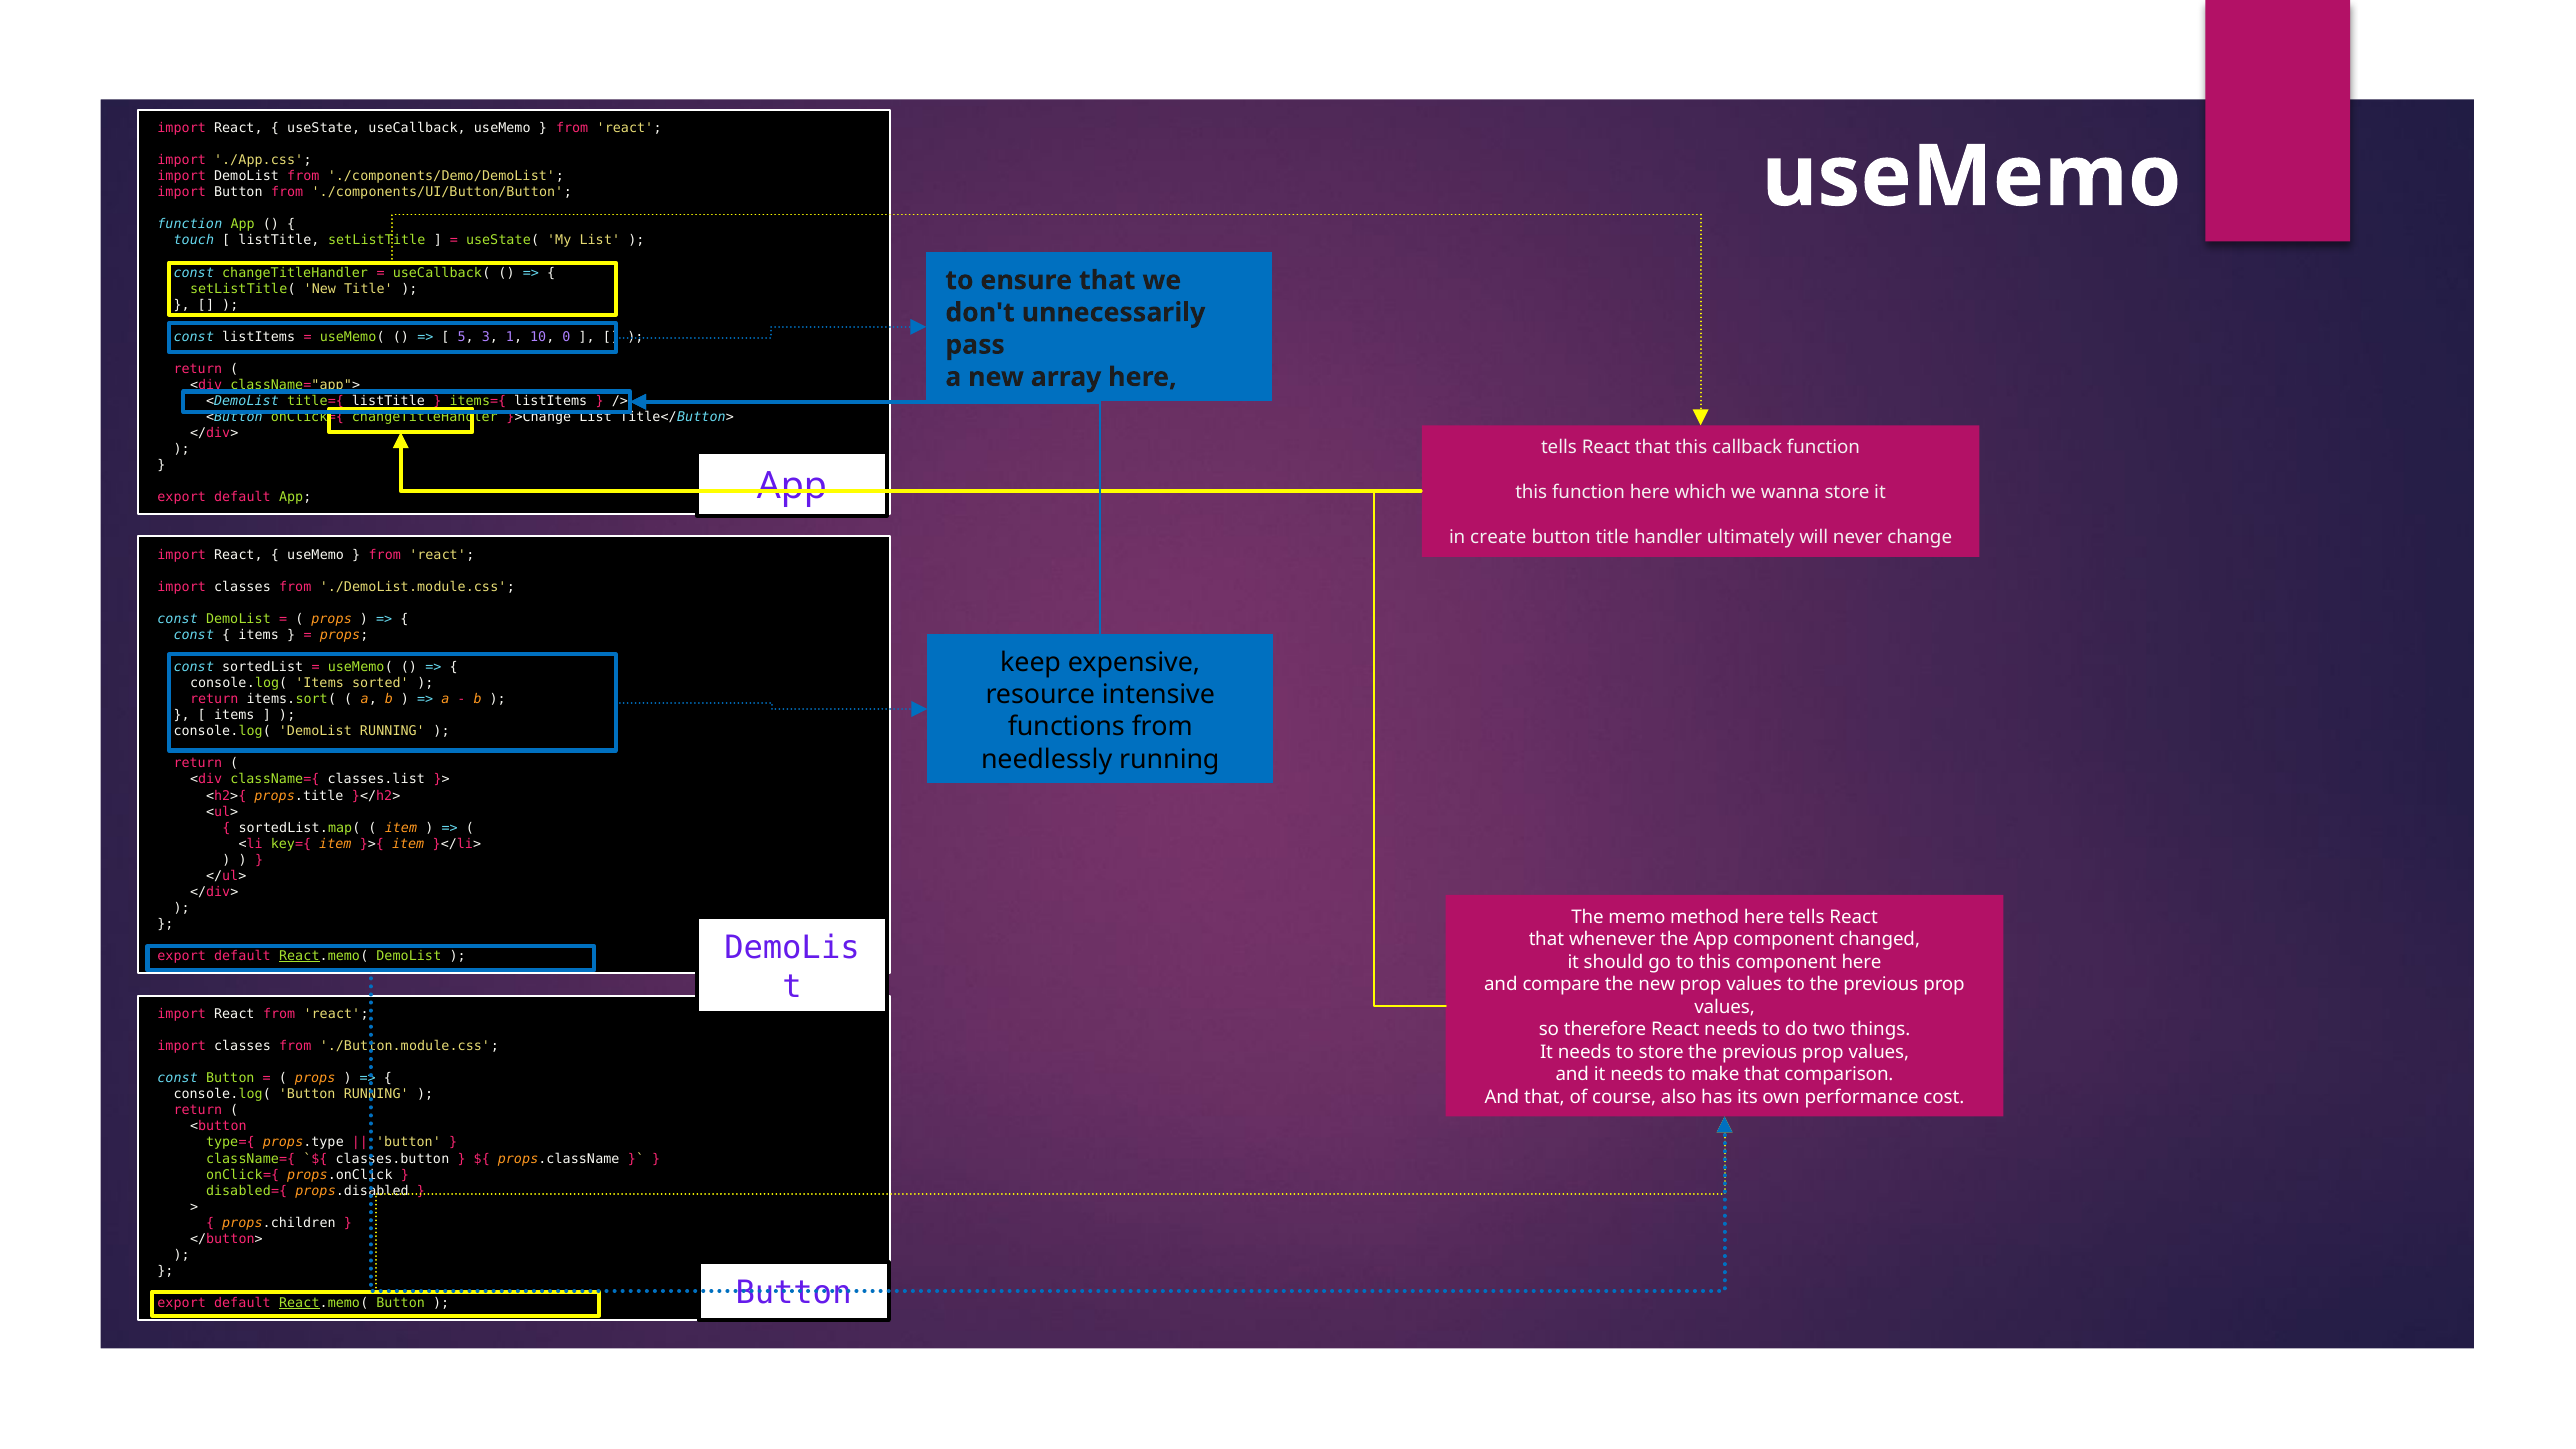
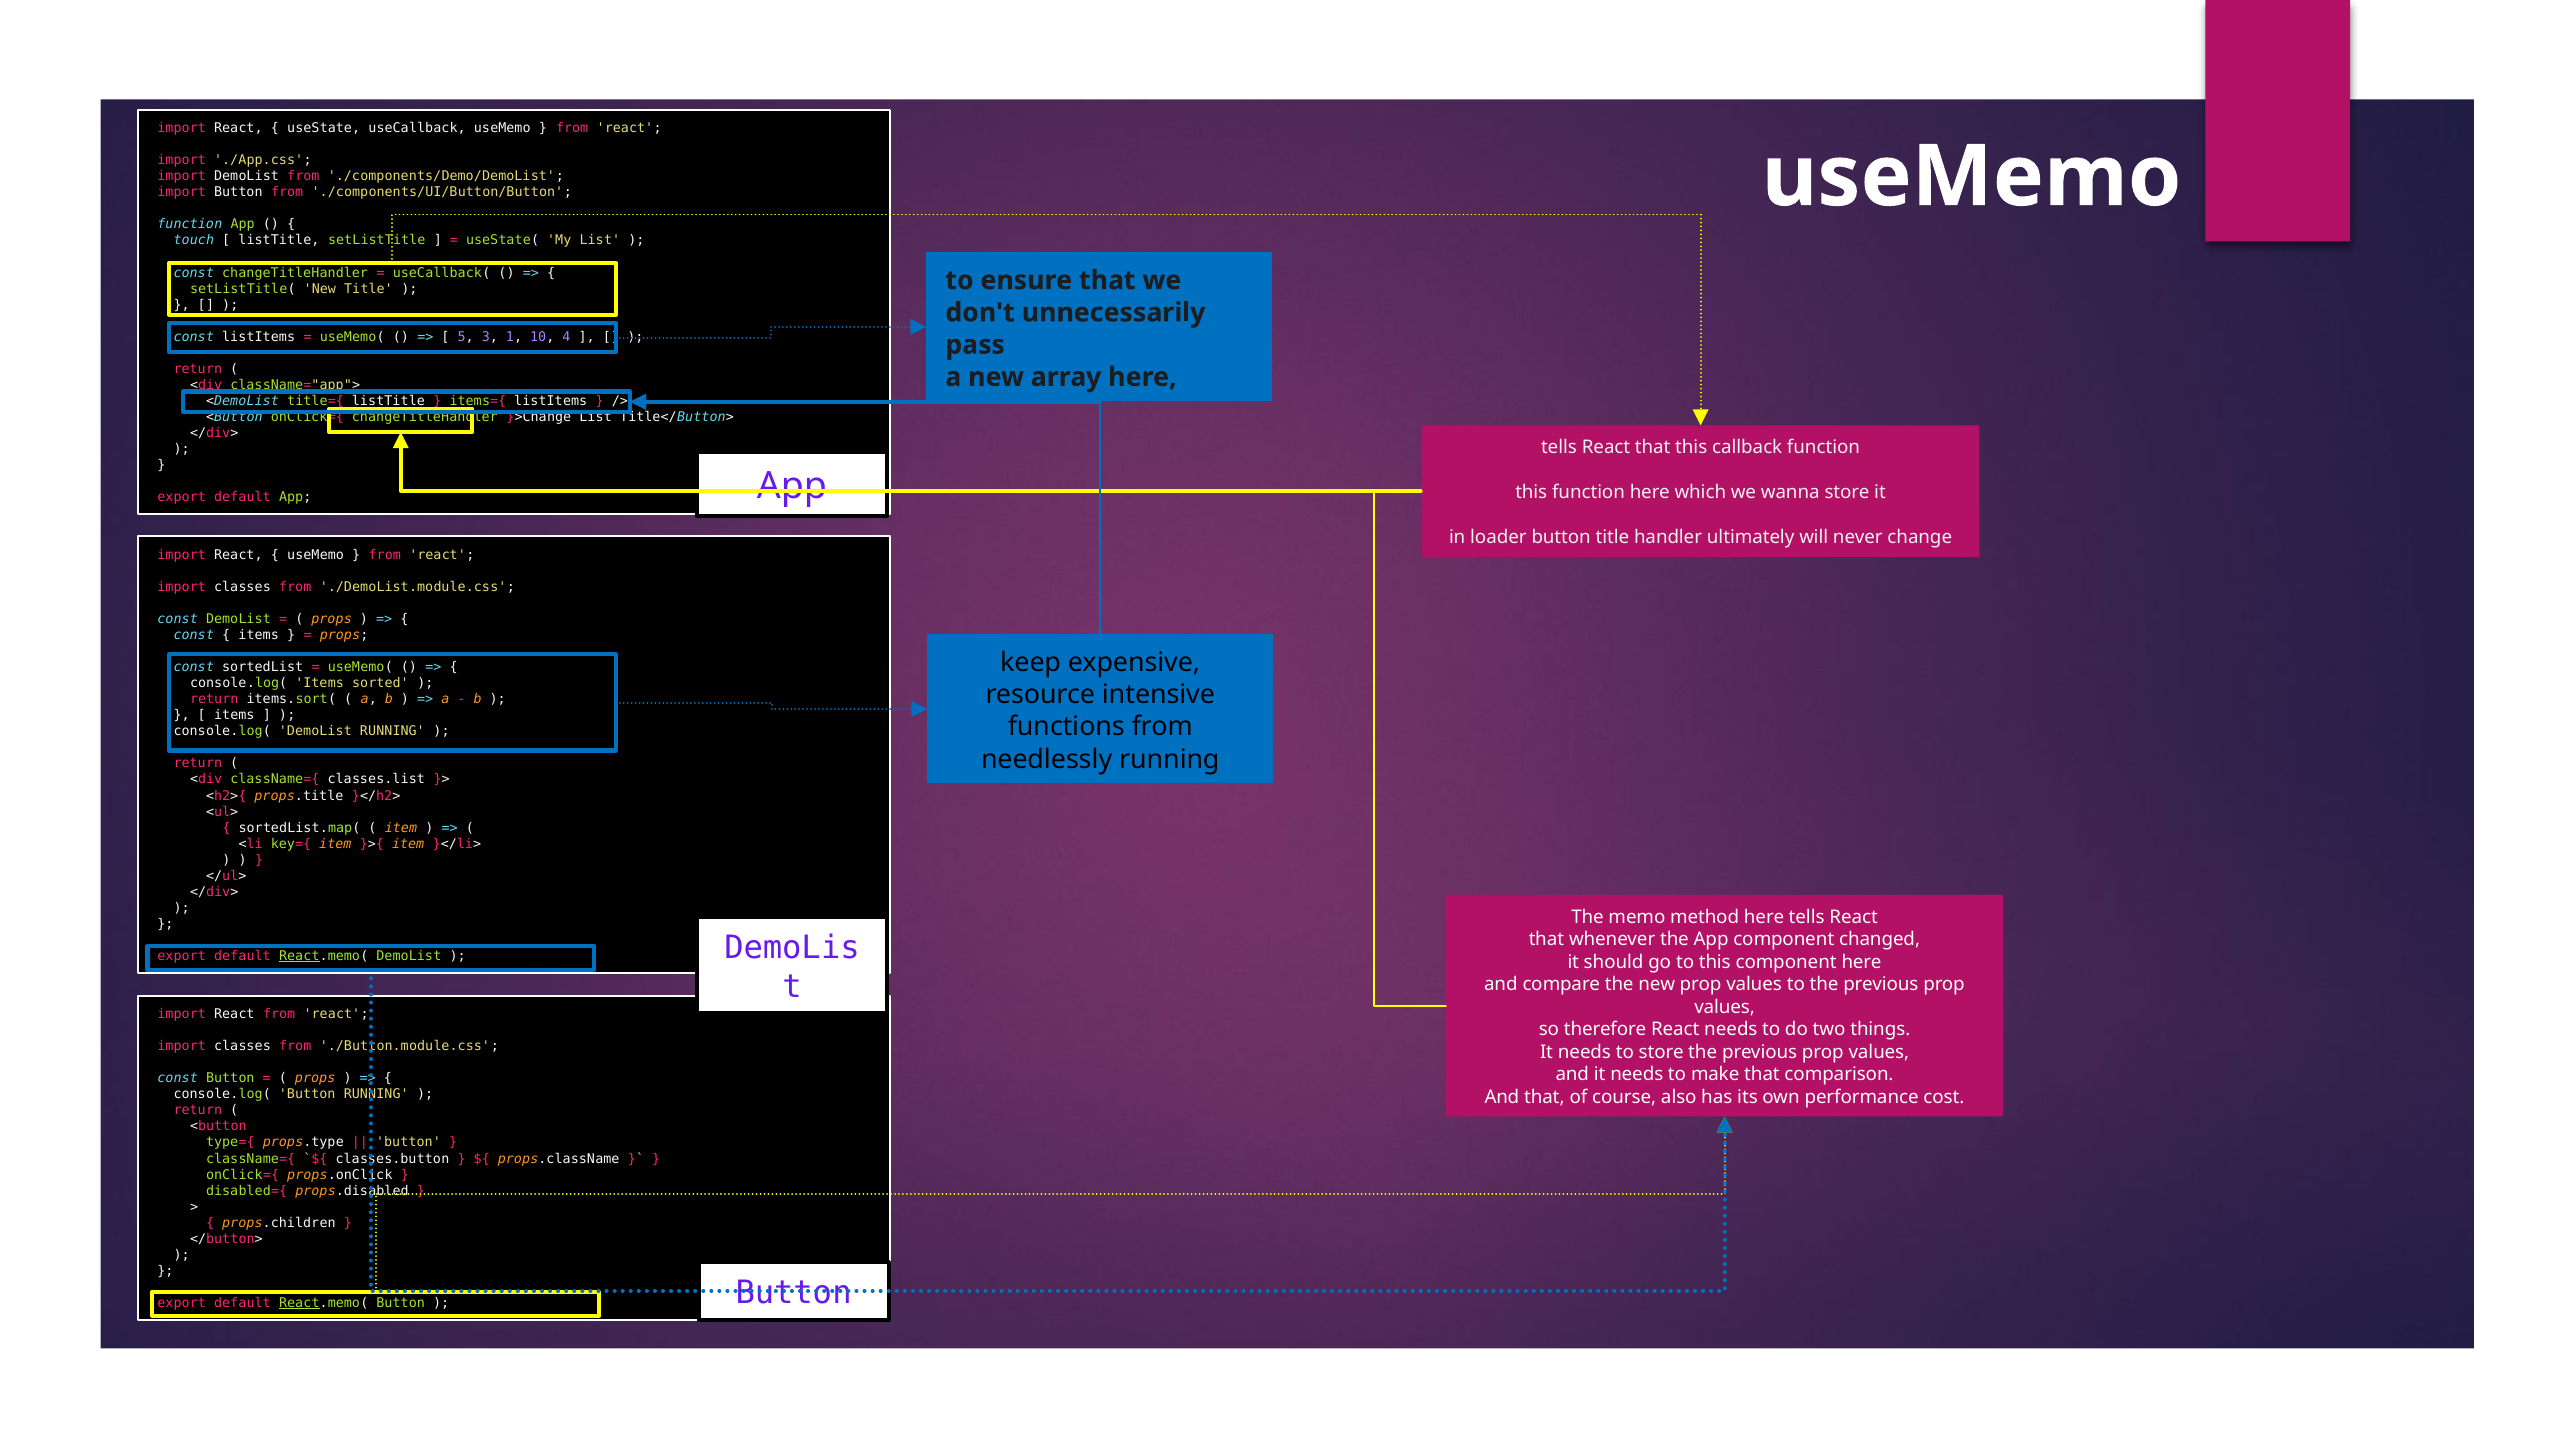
0: 0 -> 4
create: create -> loader
